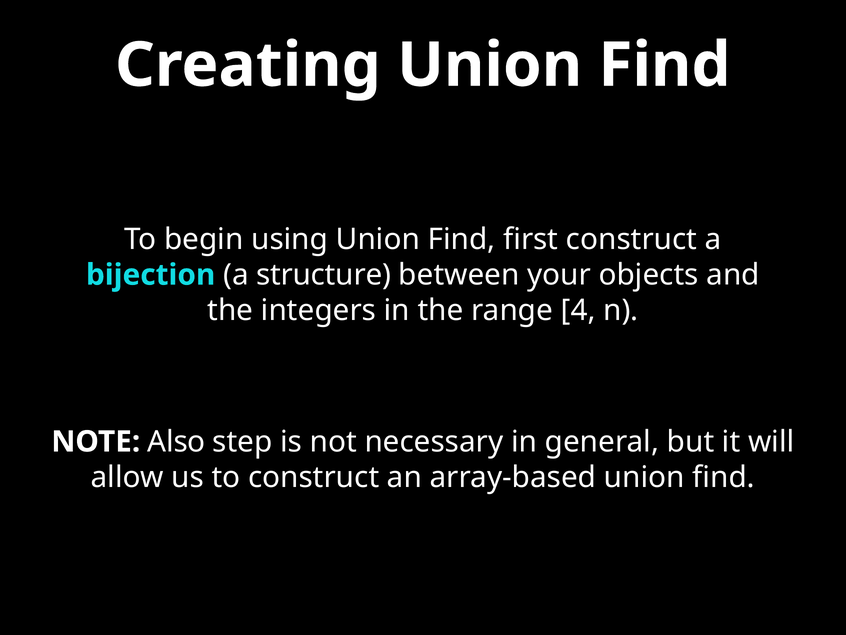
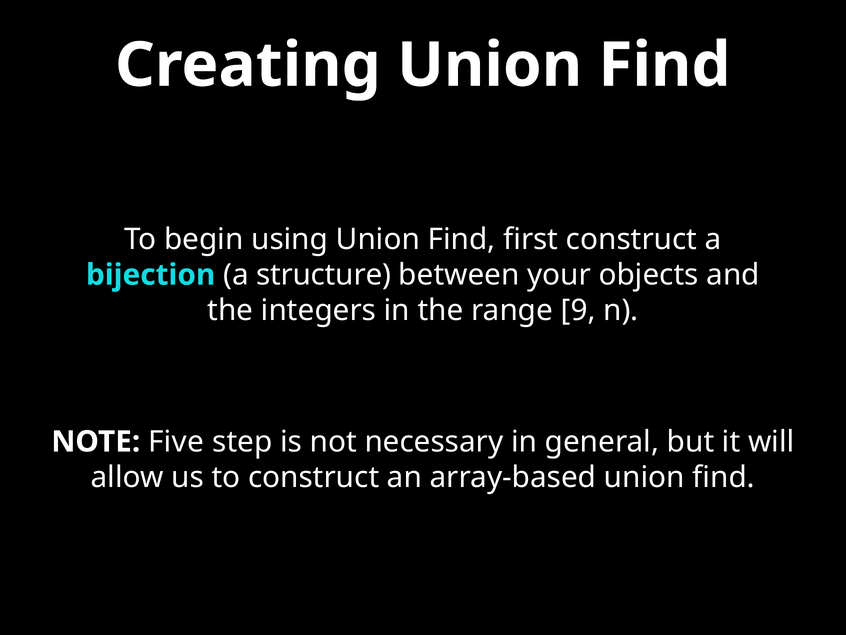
4: 4 -> 9
Also: Also -> Five
